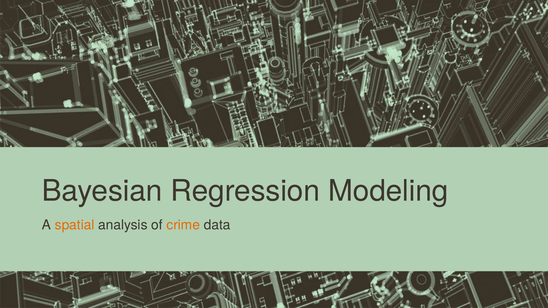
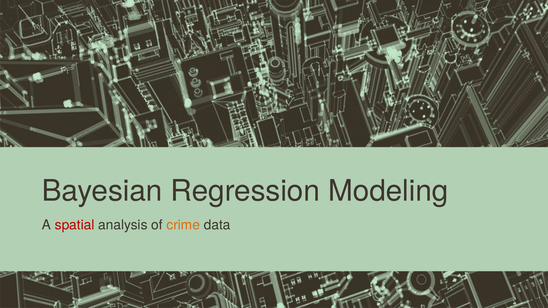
spatial colour: orange -> red
